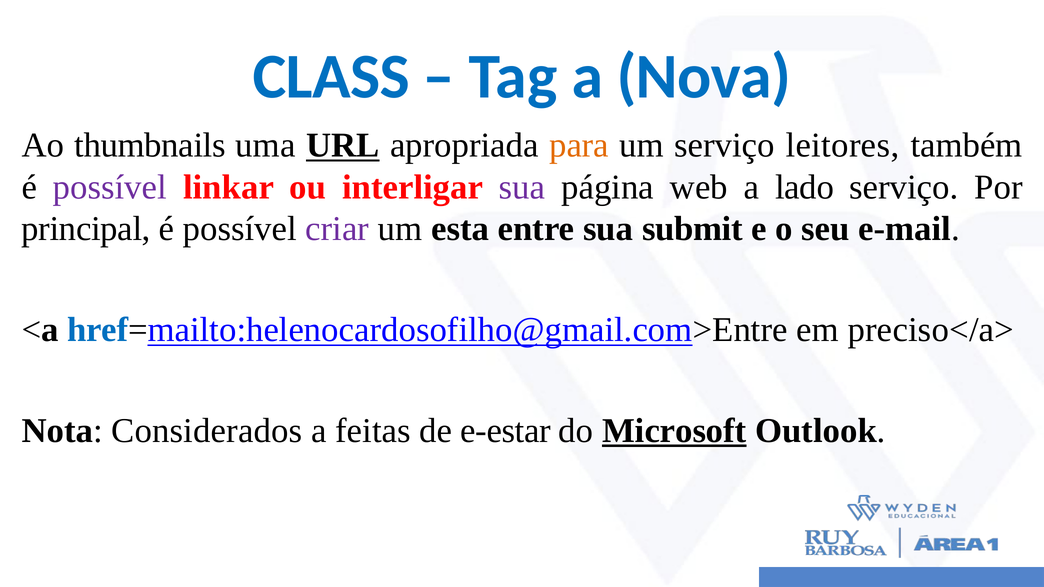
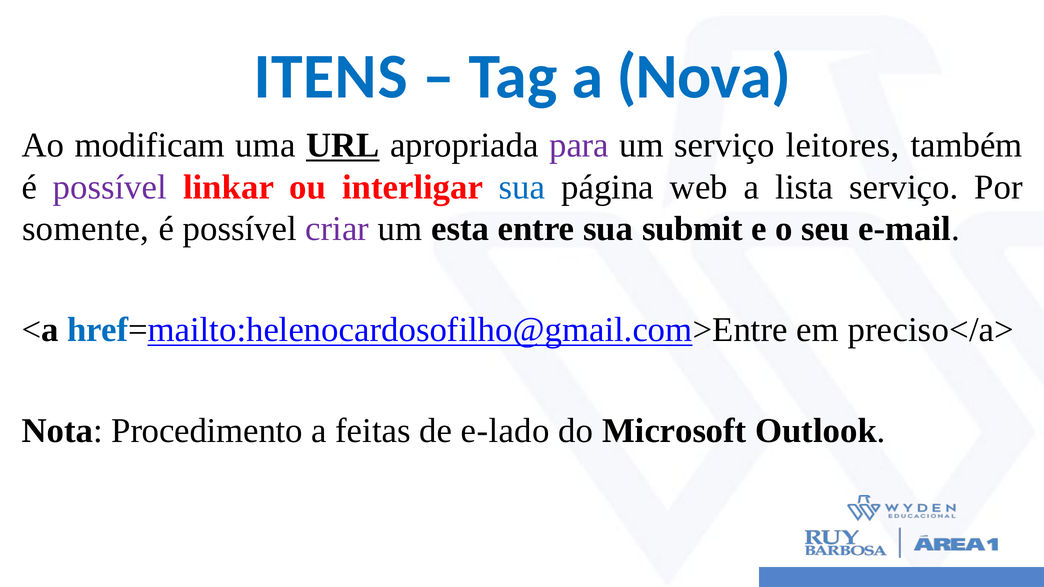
CLASS: CLASS -> ITENS
thumbnails: thumbnails -> modificam
para colour: orange -> purple
sua at (522, 187) colour: purple -> blue
lado: lado -> lista
principal: principal -> somente
Considerados: Considerados -> Procedimento
e-estar: e-estar -> e-lado
Microsoft underline: present -> none
